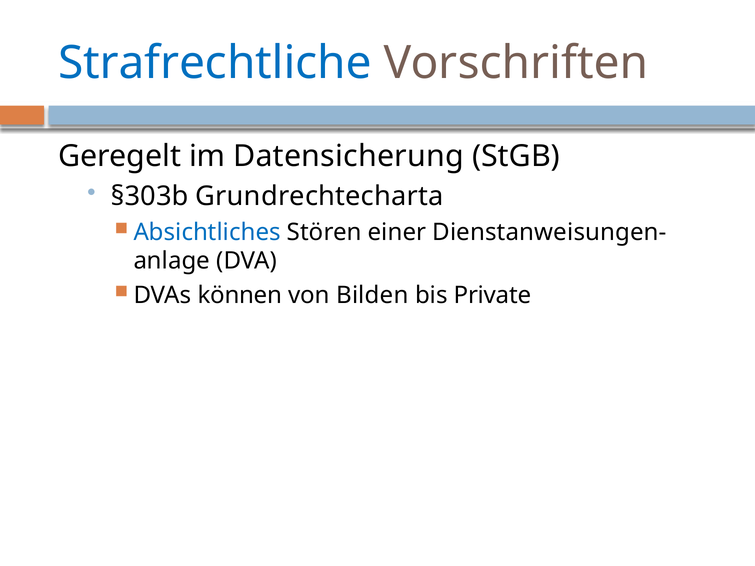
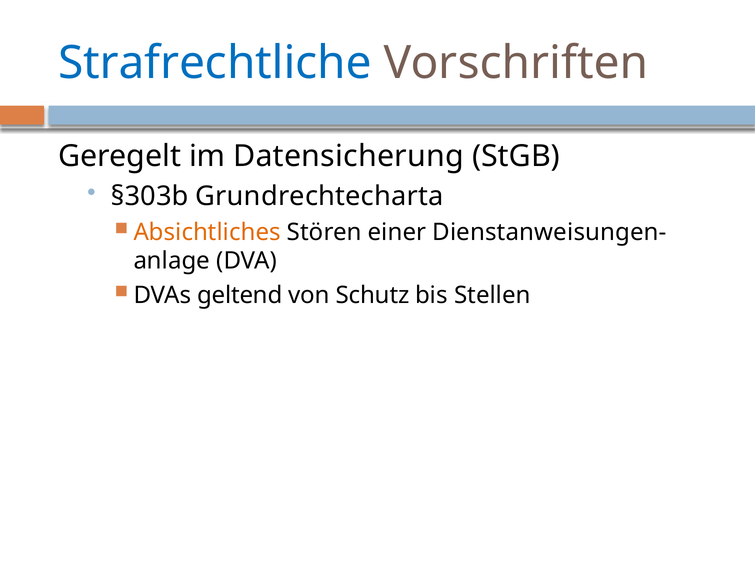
Absichtliches colour: blue -> orange
können: können -> geltend
Bilden: Bilden -> Schutz
Private: Private -> Stellen
